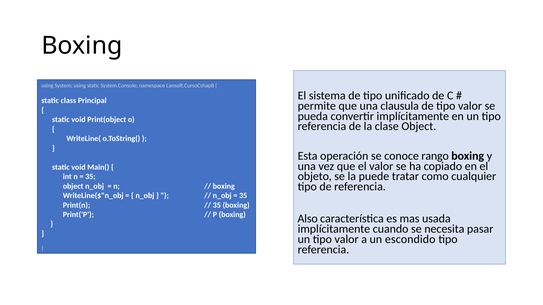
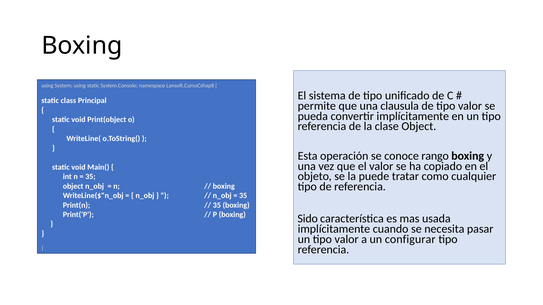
Also: Also -> Sido
escondido: escondido -> configurar
